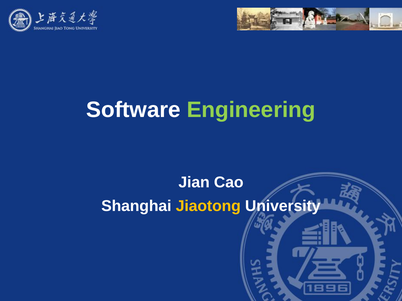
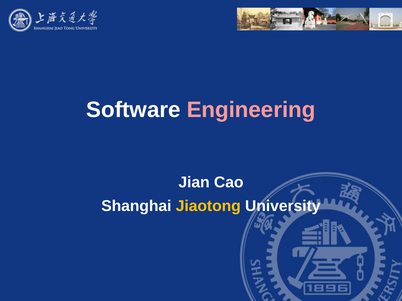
Engineering colour: light green -> pink
